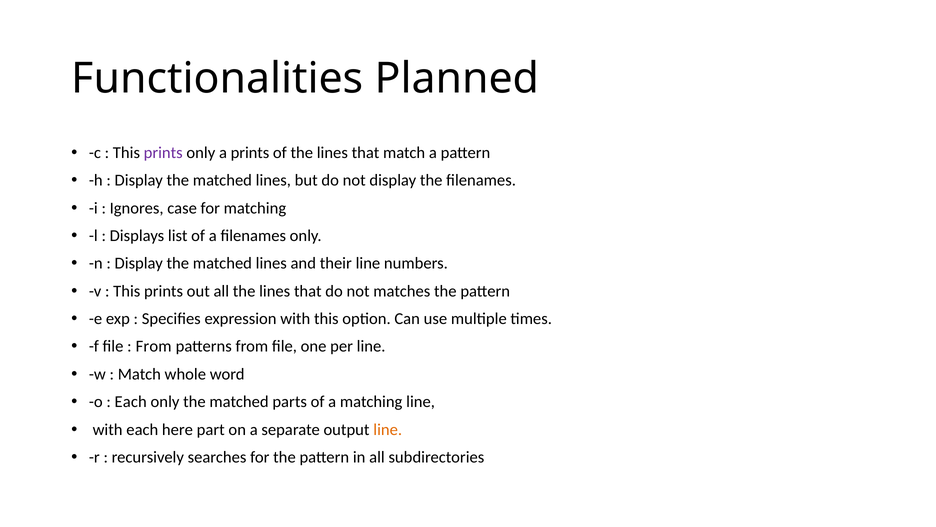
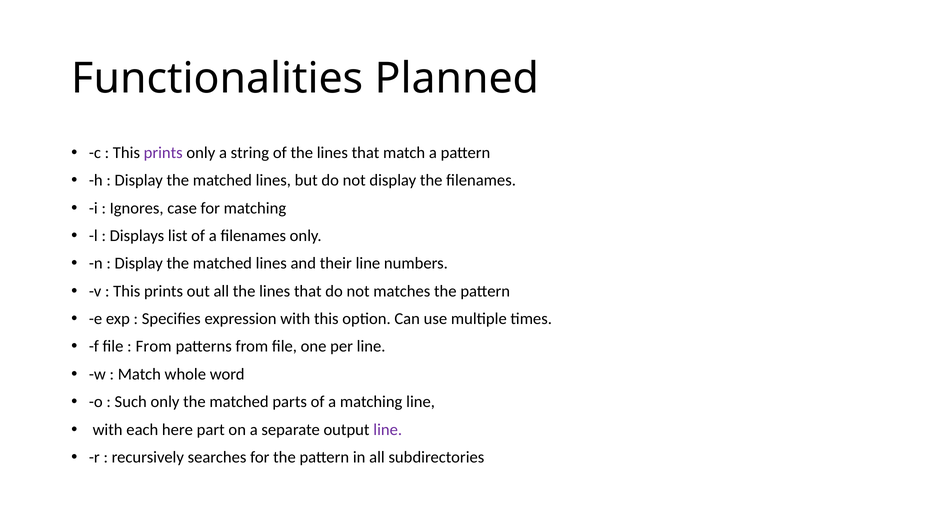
a prints: prints -> string
Each at (131, 401): Each -> Such
line at (388, 429) colour: orange -> purple
